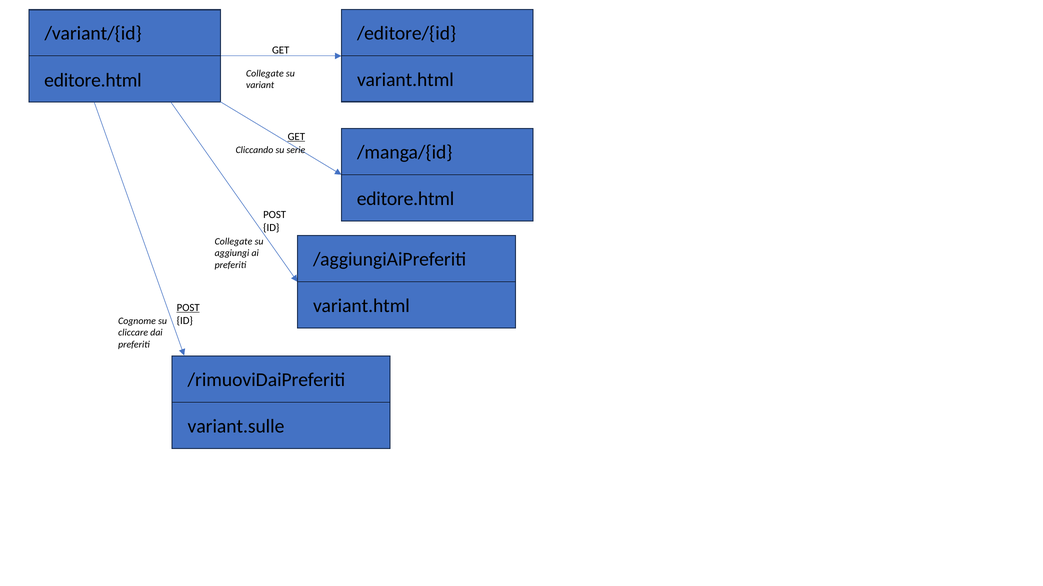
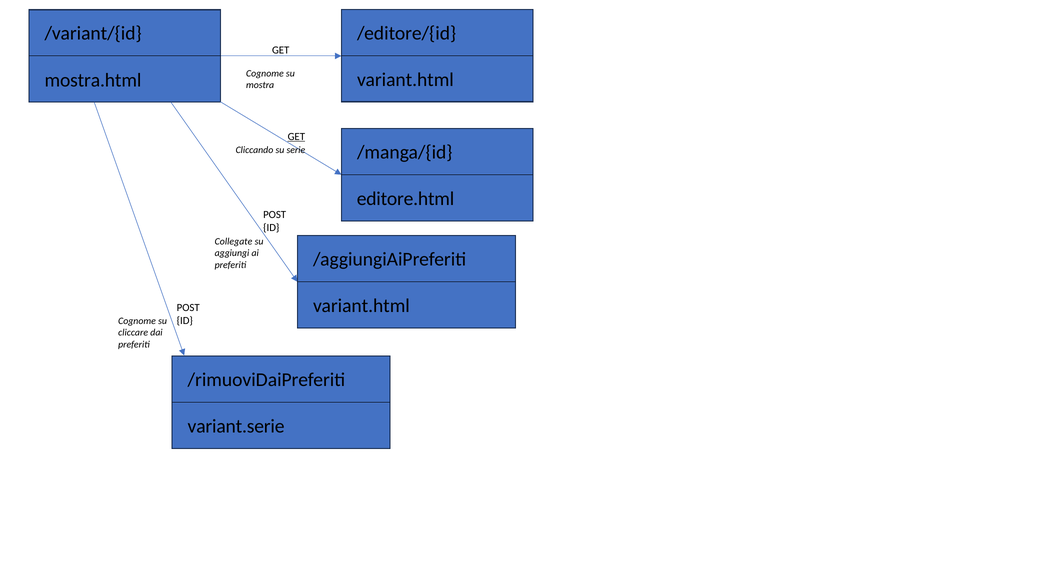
Collegate at (265, 74): Collegate -> Cognome
editore.html at (93, 80): editore.html -> mostra.html
variant: variant -> mostra
POST at (188, 308) underline: present -> none
variant.sulle: variant.sulle -> variant.serie
